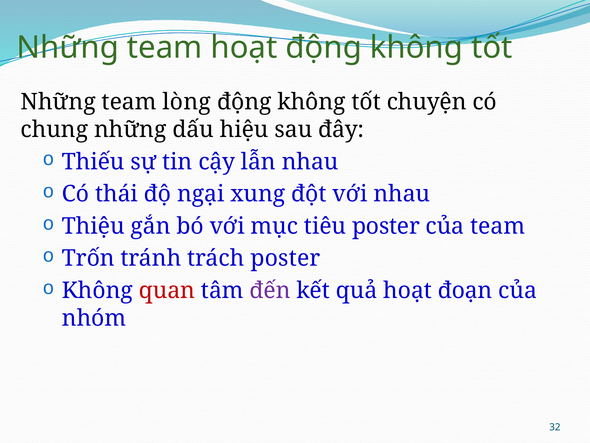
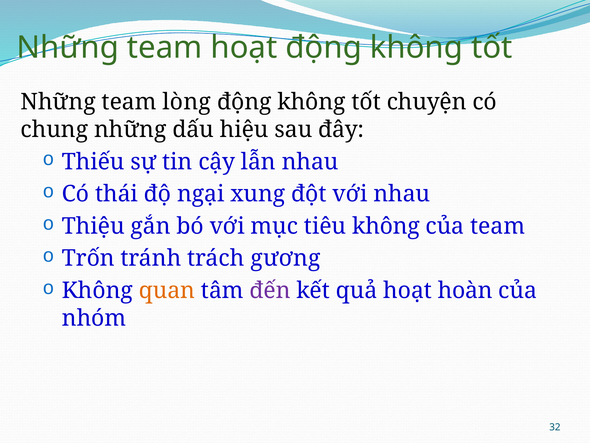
tiêu poster: poster -> không
trách poster: poster -> gương
quan colour: red -> orange
đoạn: đoạn -> hoàn
